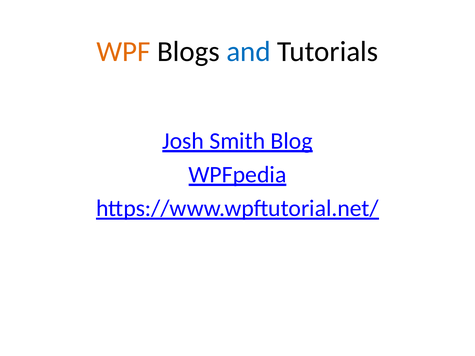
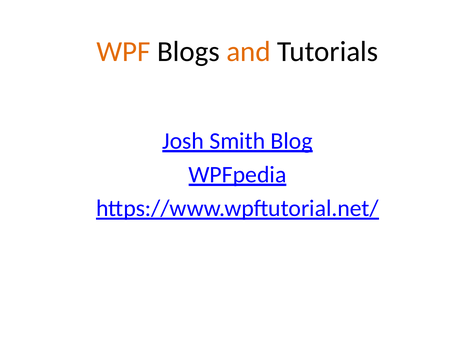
and colour: blue -> orange
